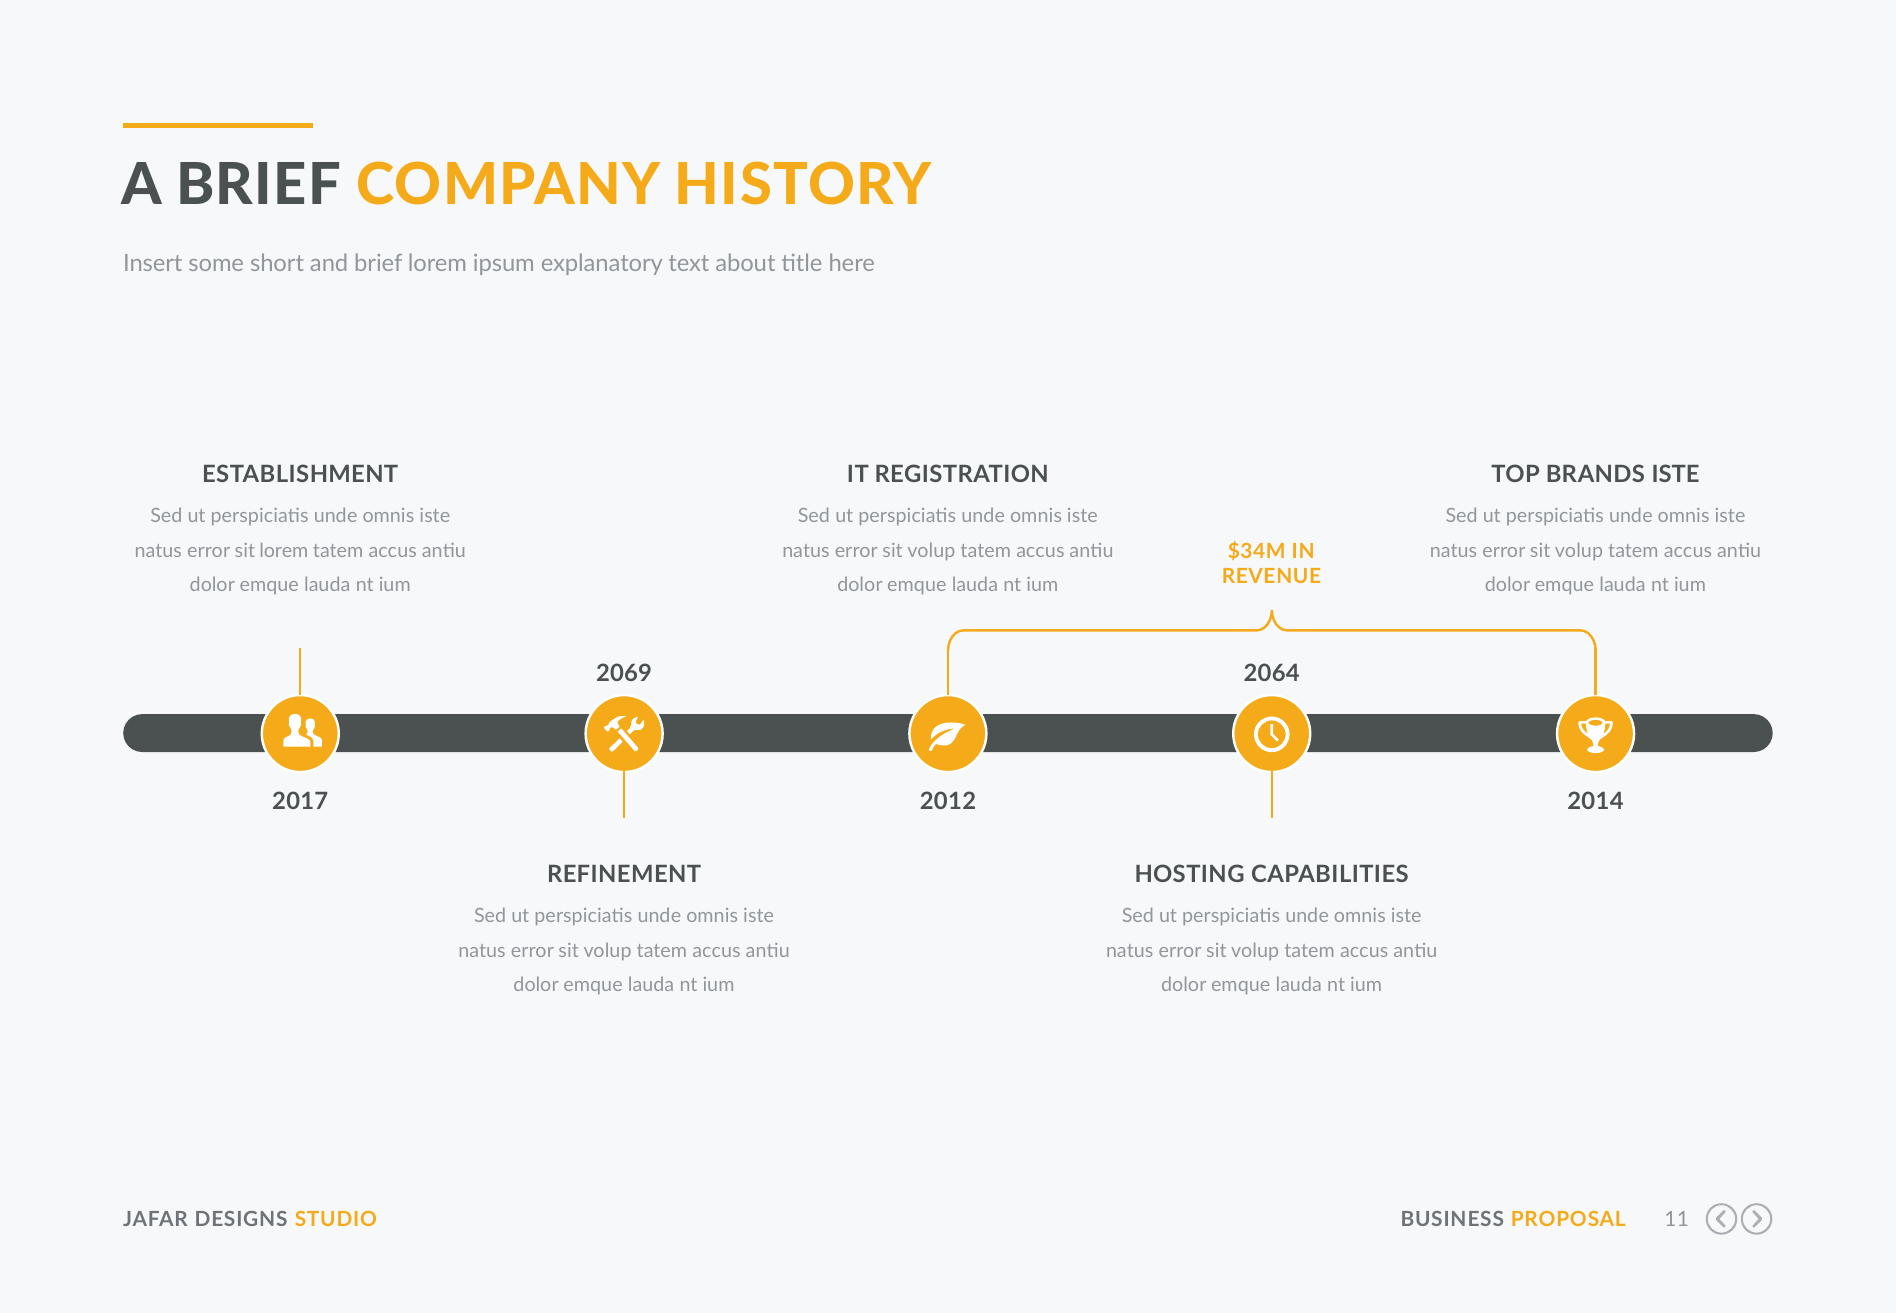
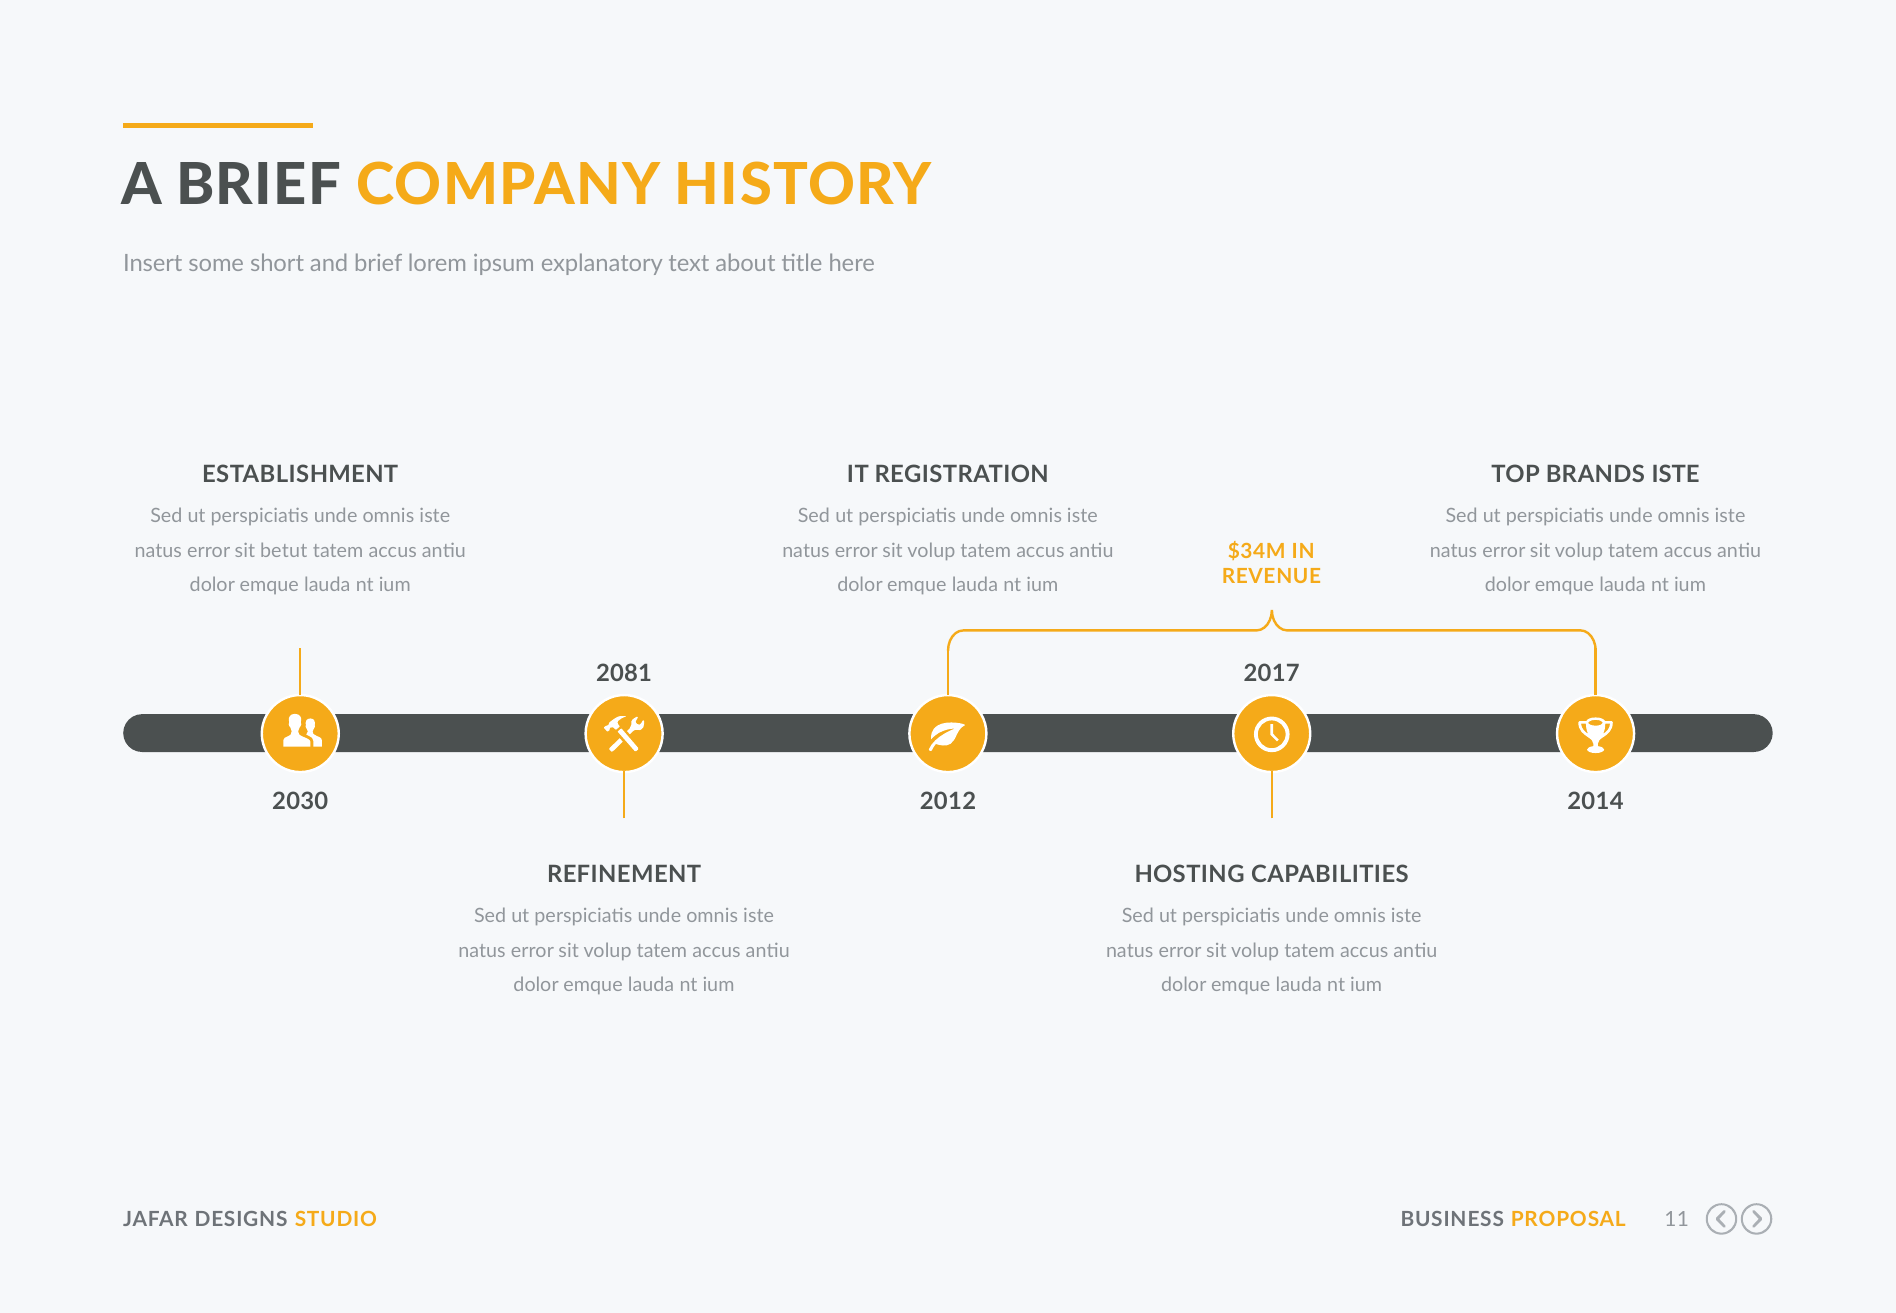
sit lorem: lorem -> betut
2069: 2069 -> 2081
2064: 2064 -> 2017
2017: 2017 -> 2030
